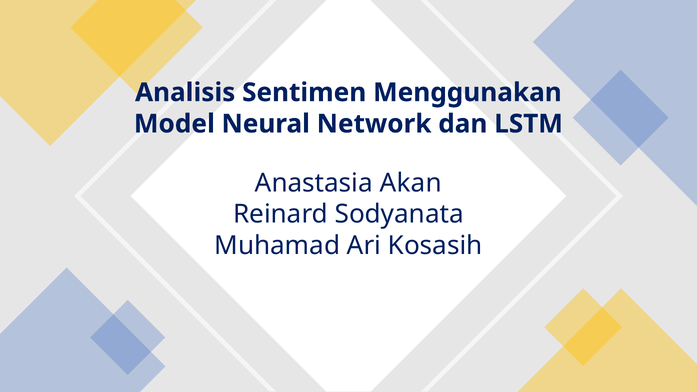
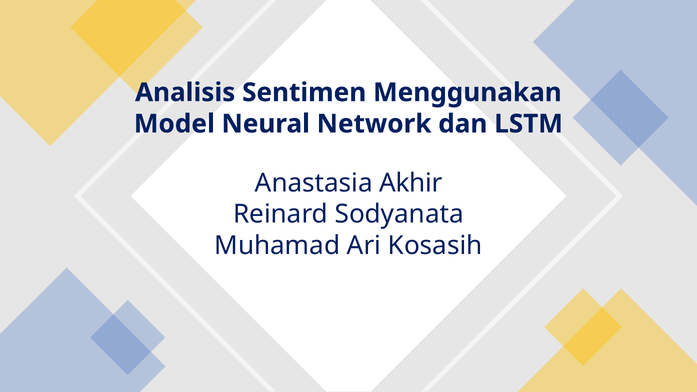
Akan: Akan -> Akhir
